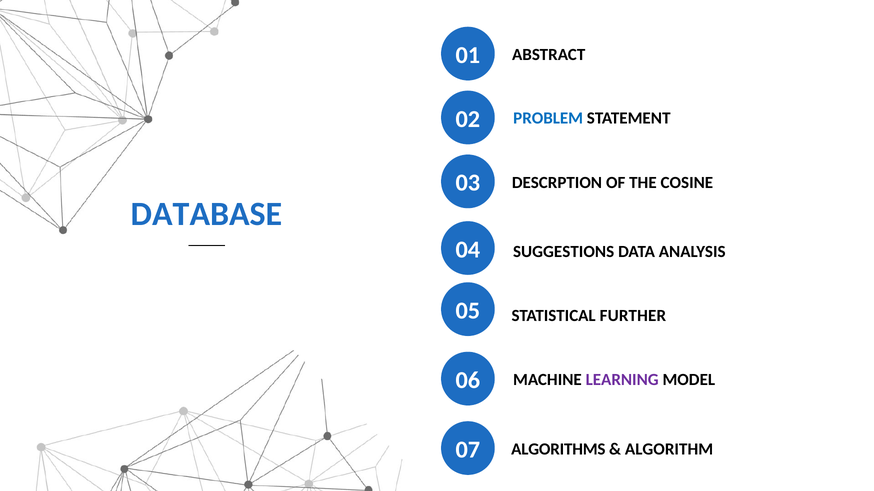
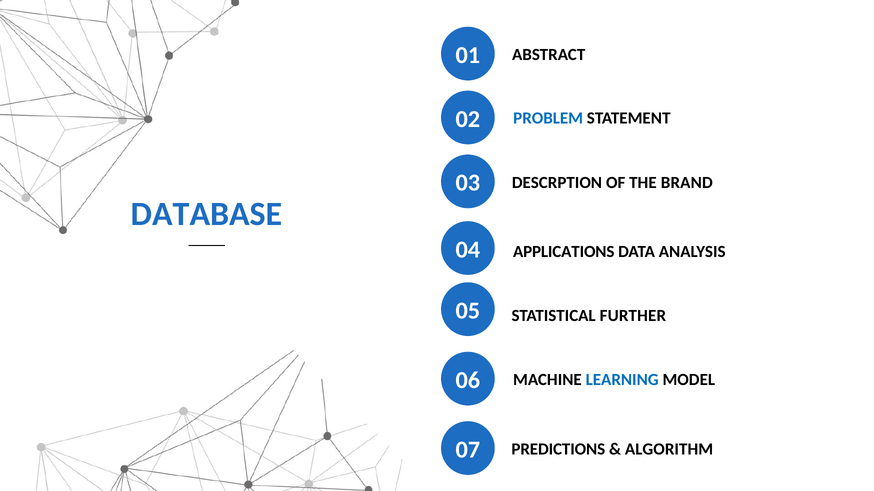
COSINE: COSINE -> BRAND
SUGGESTIONS: SUGGESTIONS -> APPLICATIONS
LEARNING colour: purple -> blue
ALGORITHMS: ALGORITHMS -> PREDICTIONS
